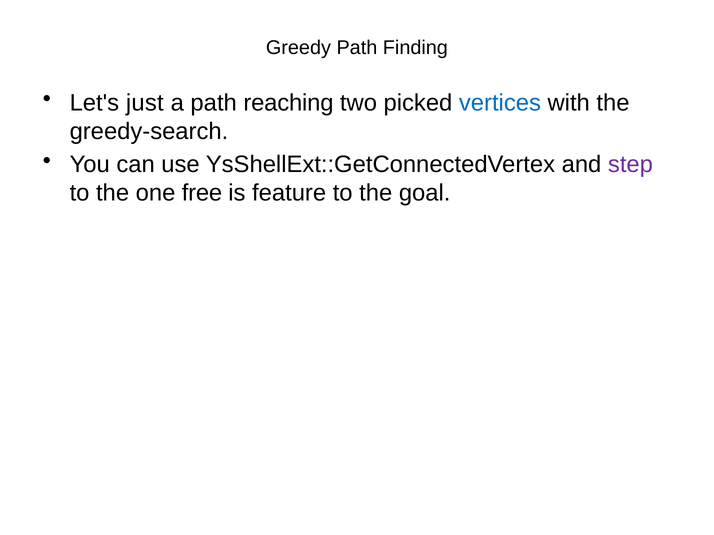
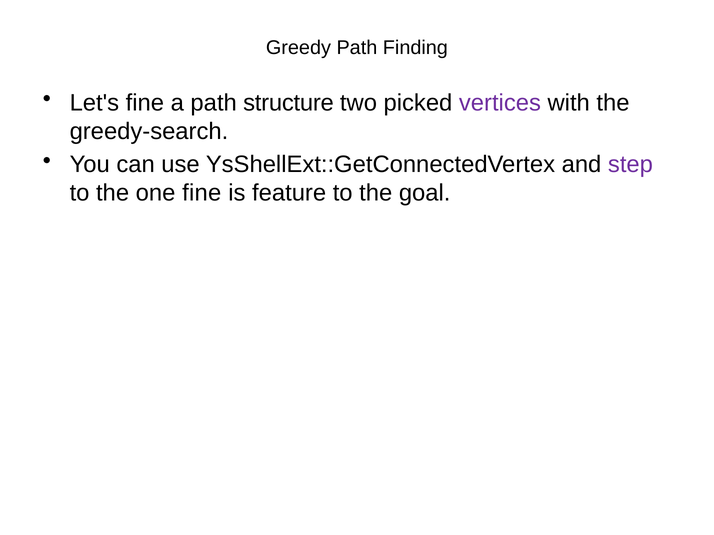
Let's just: just -> fine
reaching: reaching -> structure
vertices colour: blue -> purple
one free: free -> fine
